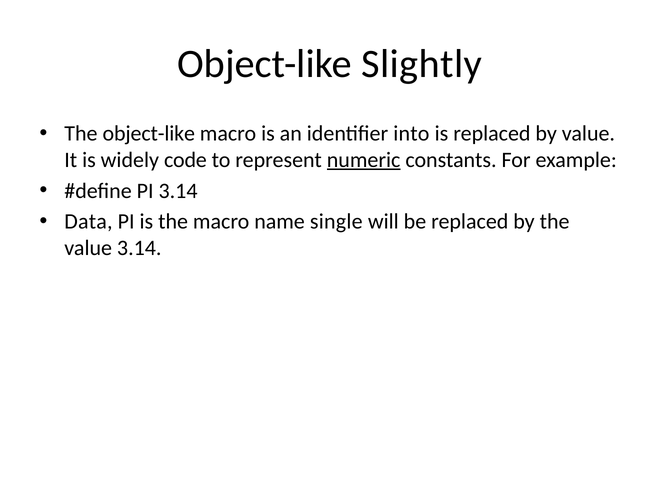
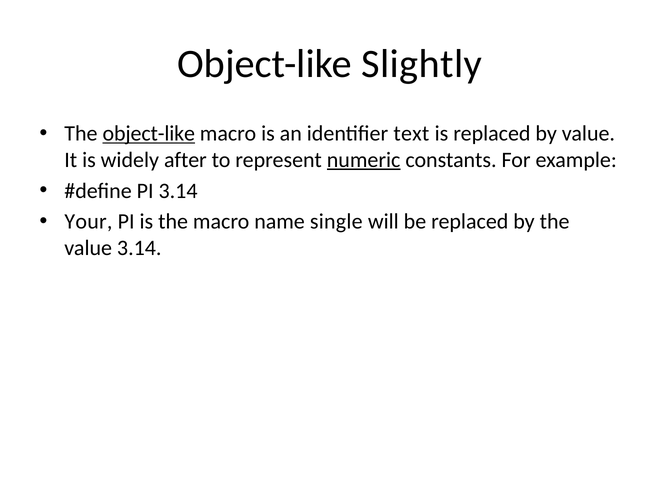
object-like at (149, 134) underline: none -> present
into: into -> text
code: code -> after
Data: Data -> Your
